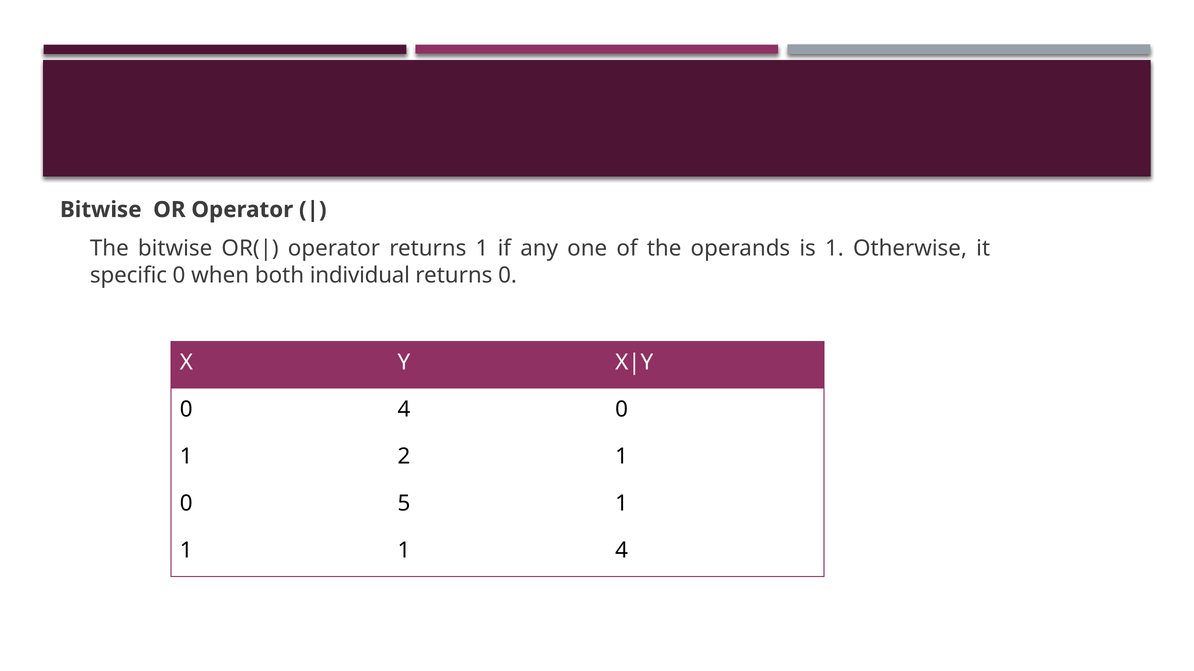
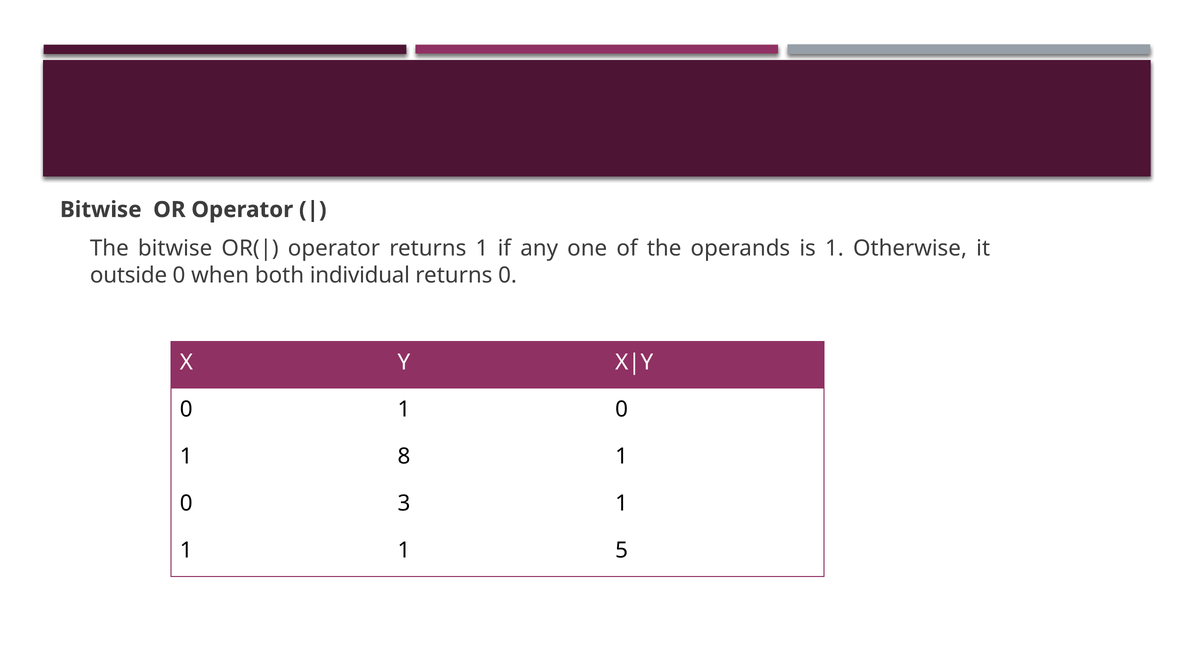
specific: specific -> outside
4 at (404, 410): 4 -> 1
2: 2 -> 8
5: 5 -> 3
1 4: 4 -> 5
